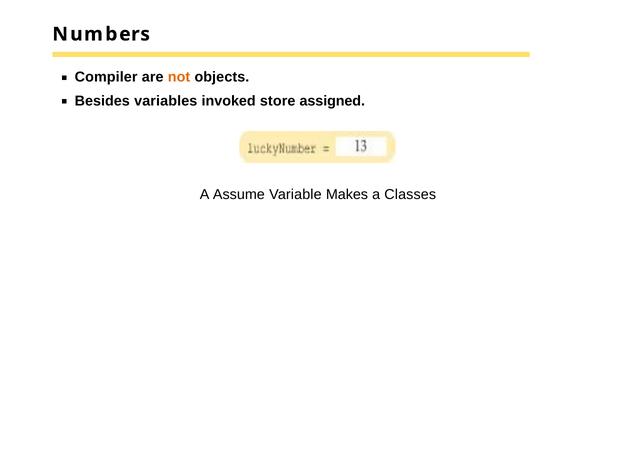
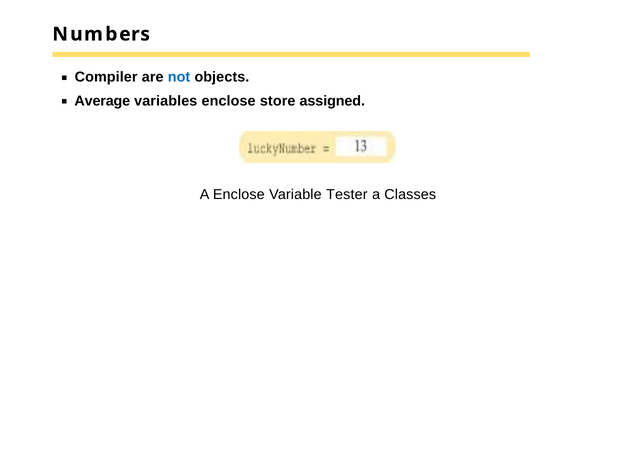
not colour: orange -> blue
Besides: Besides -> Average
variables invoked: invoked -> enclose
A Assume: Assume -> Enclose
Makes: Makes -> Tester
